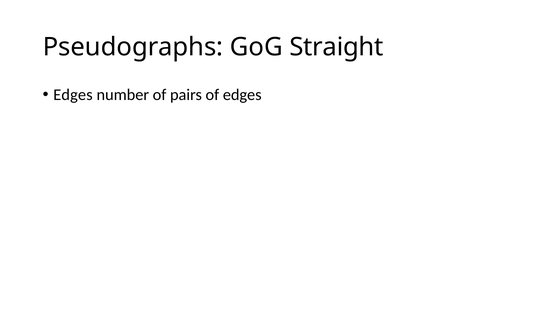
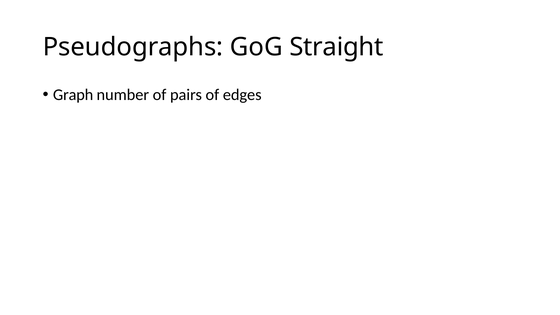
Edges at (73, 95): Edges -> Graph
